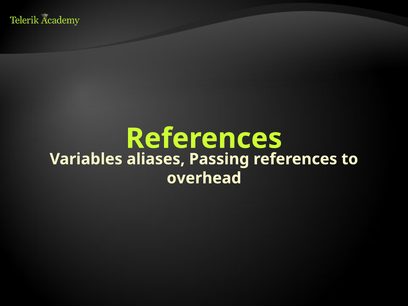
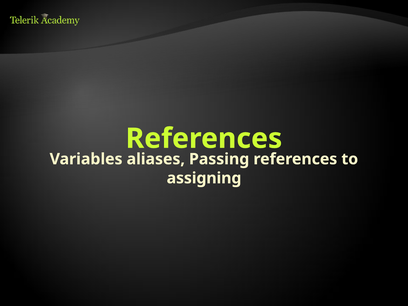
overhead: overhead -> assigning
